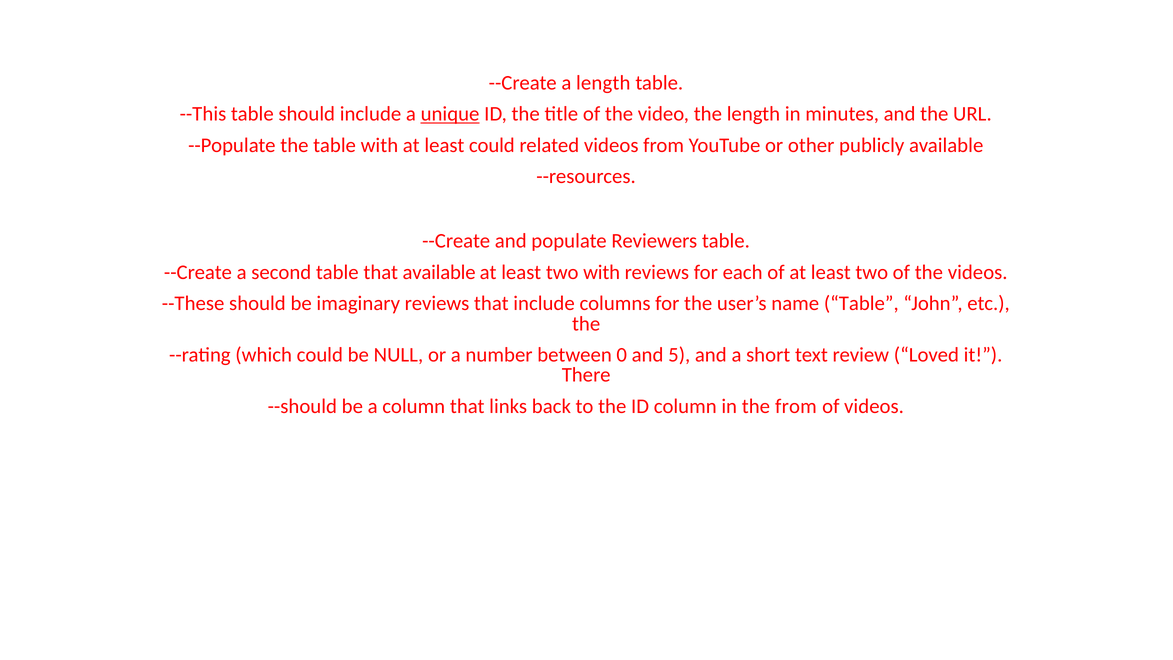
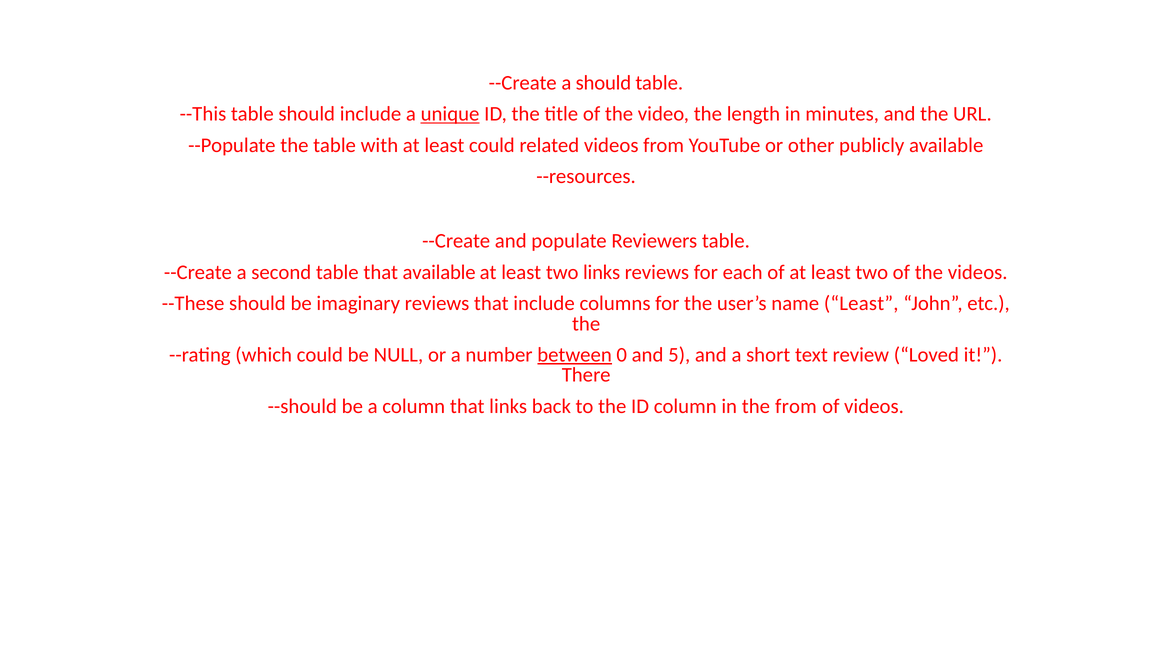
a length: length -> should
two with: with -> links
name Table: Table -> Least
between underline: none -> present
